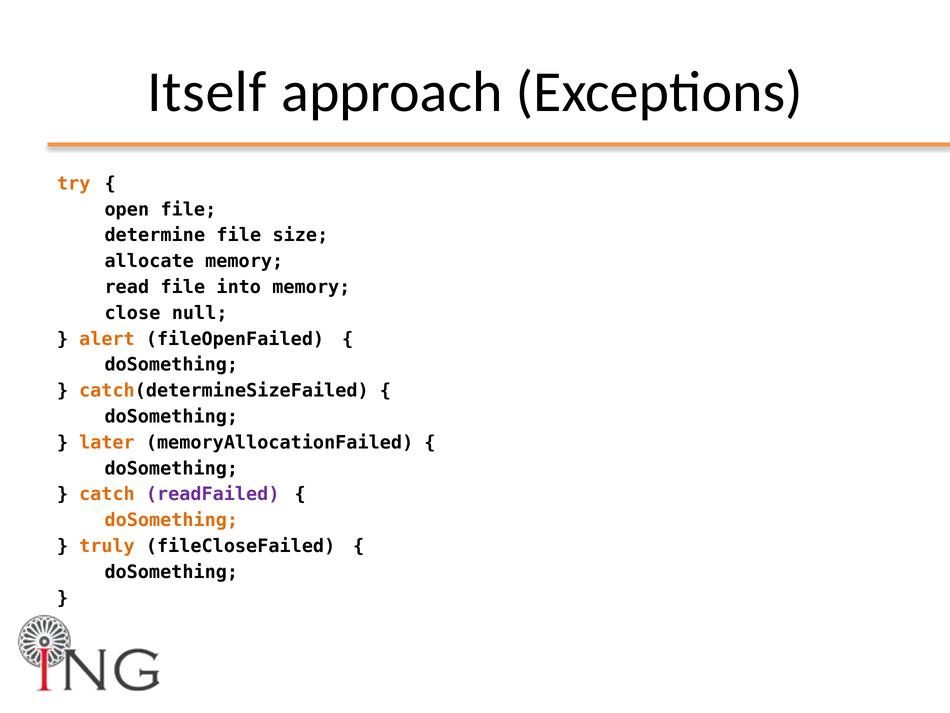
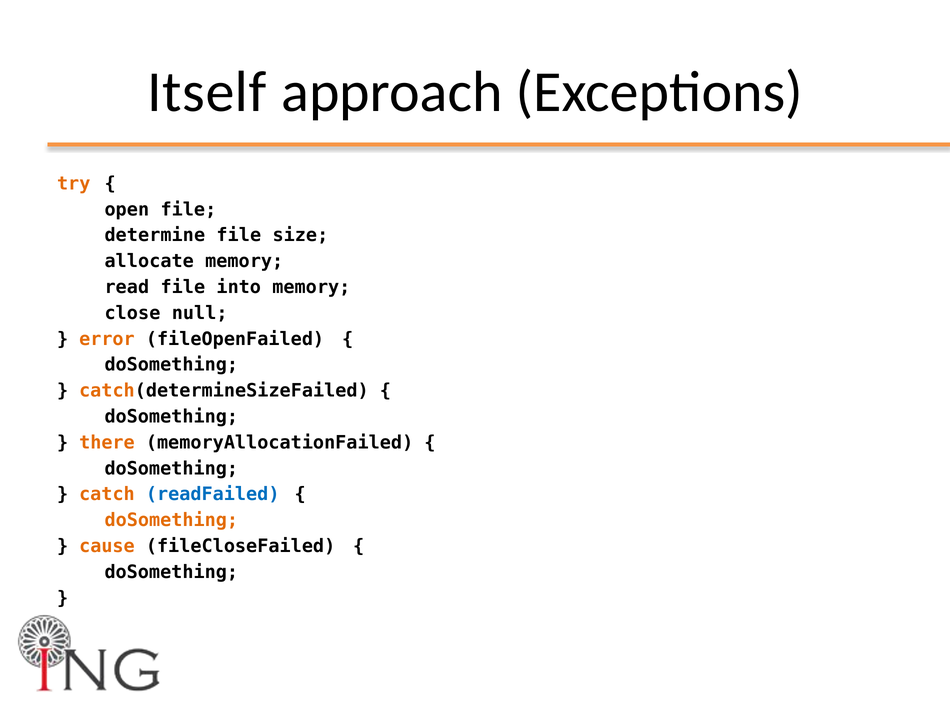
alert: alert -> error
later: later -> there
readFailed colour: purple -> blue
truly: truly -> cause
